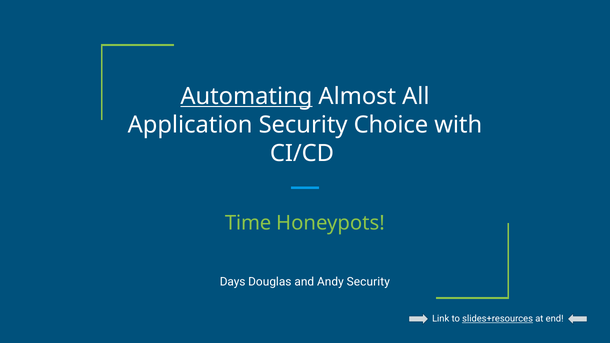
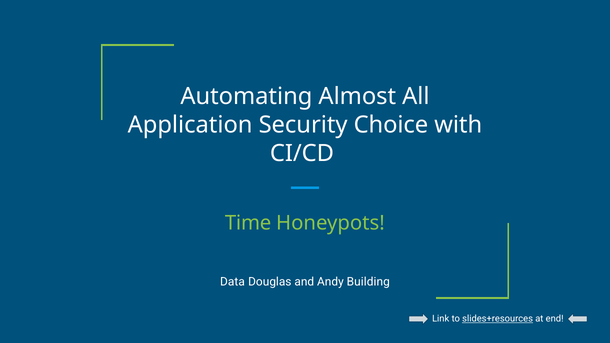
Automating underline: present -> none
Days: Days -> Data
Andy Security: Security -> Building
